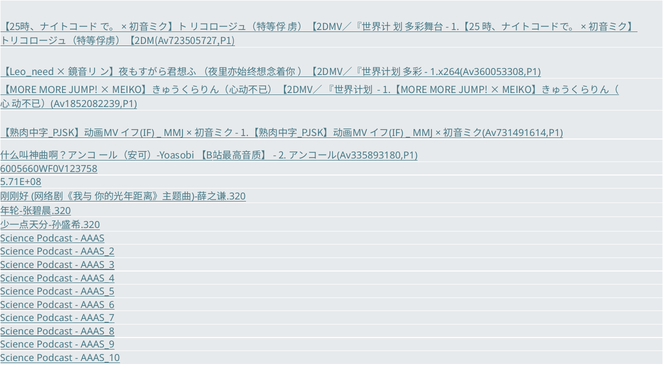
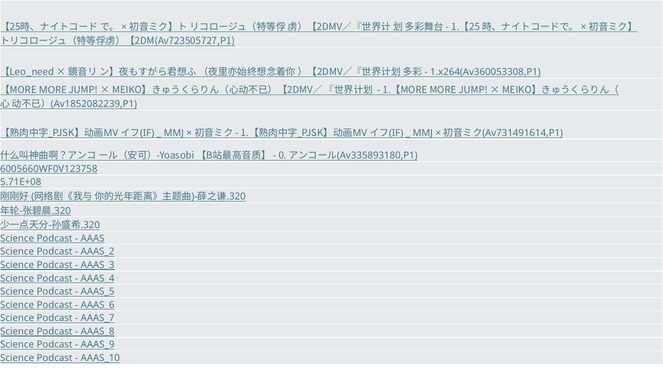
2: 2 -> 0
